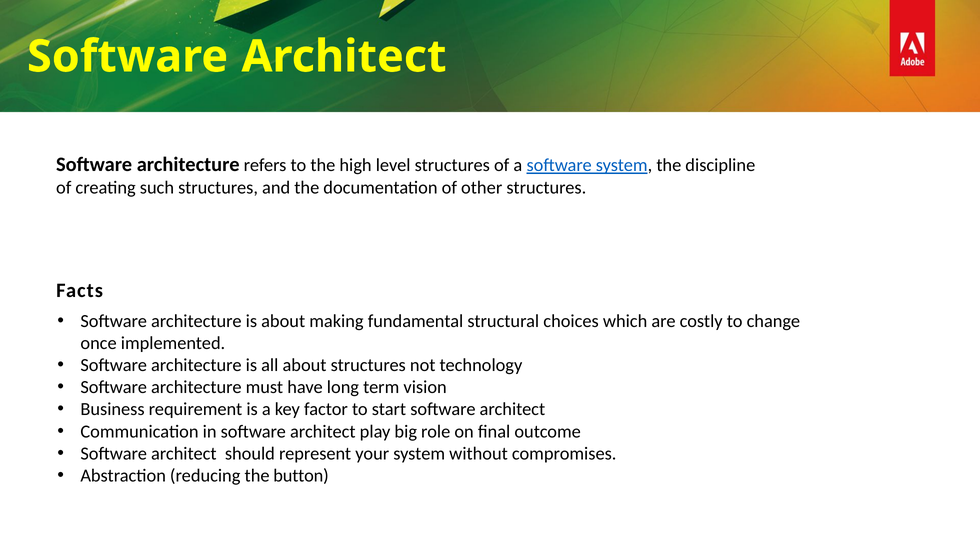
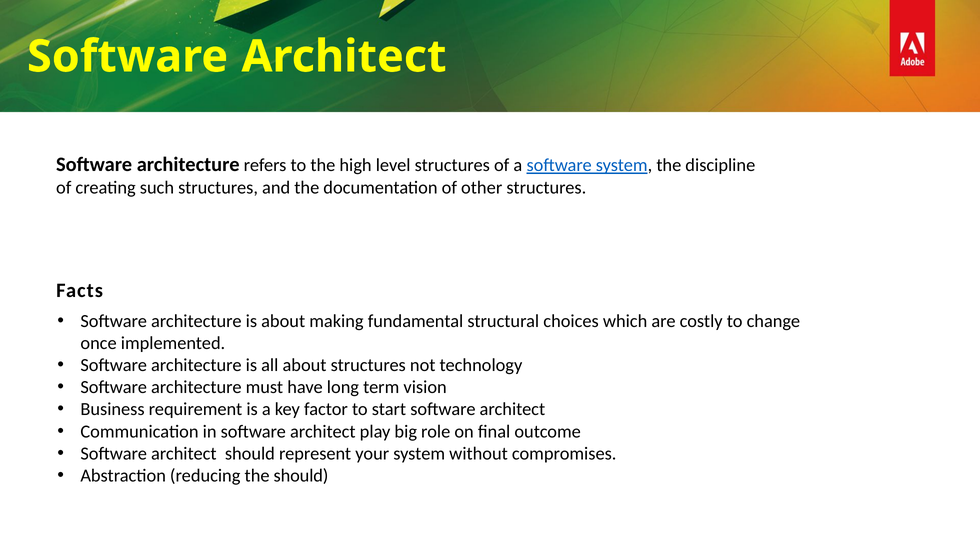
the button: button -> should
